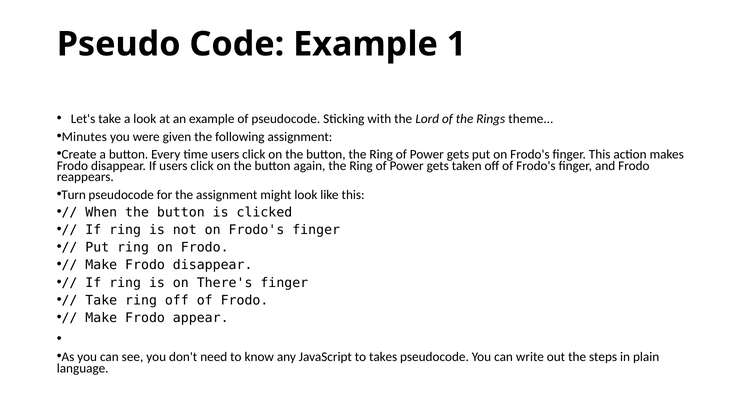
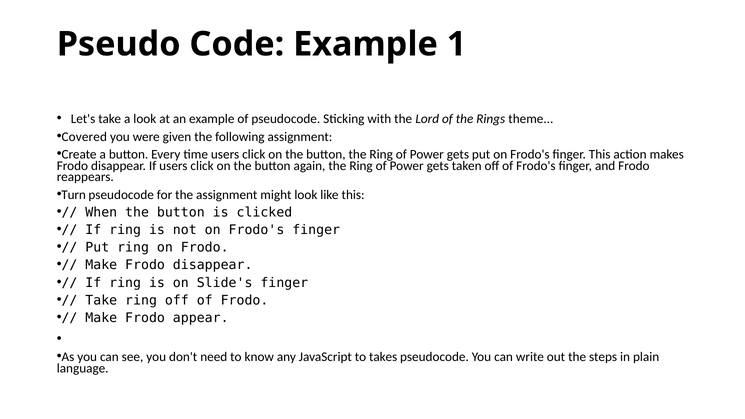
Minutes: Minutes -> Covered
There's: There's -> Slide's
